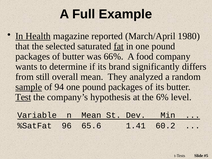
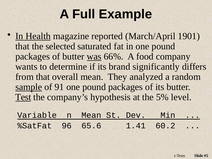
1980: 1980 -> 1901
fat underline: present -> none
was underline: none -> present
from still: still -> that
94: 94 -> 91
6%: 6% -> 5%
